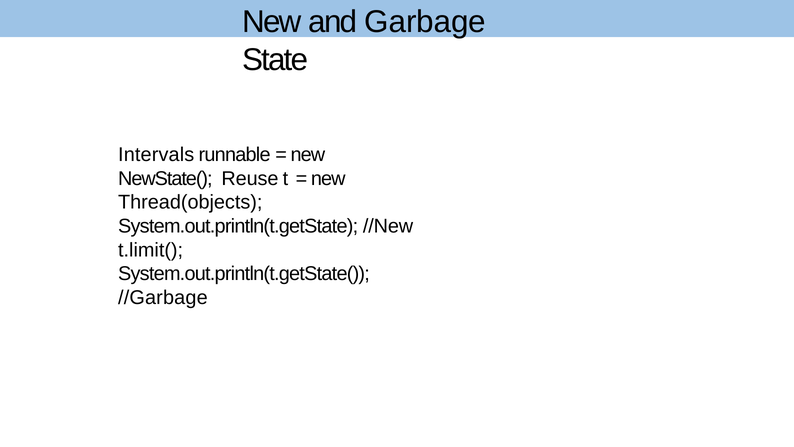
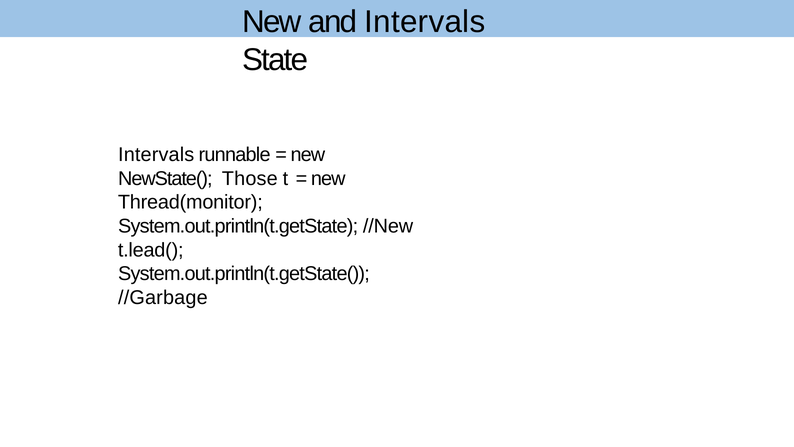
and Garbage: Garbage -> Intervals
Reuse: Reuse -> Those
Thread(objects: Thread(objects -> Thread(monitor
t.limit(: t.limit( -> t.lead(
